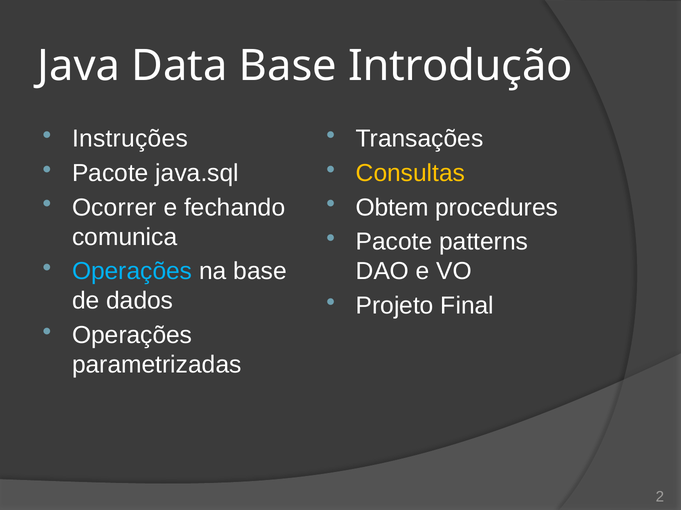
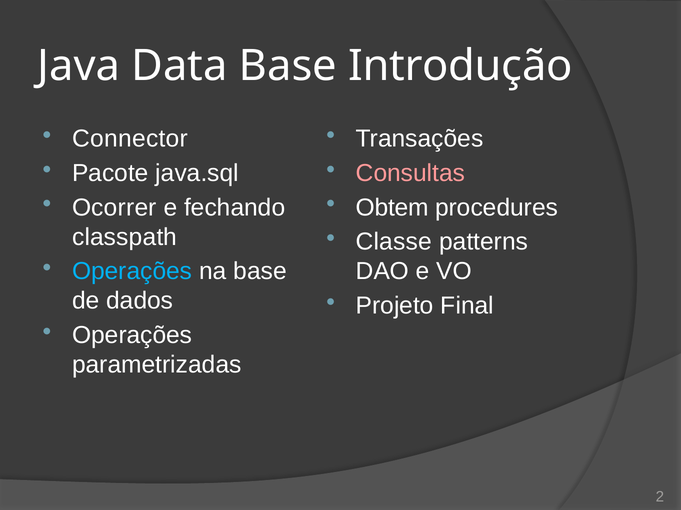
Instruções: Instruções -> Connector
Consultas colour: yellow -> pink
comunica: comunica -> classpath
Pacote at (394, 242): Pacote -> Classe
